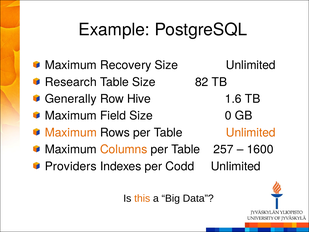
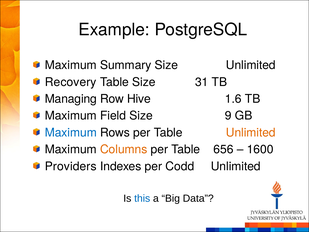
Recovery: Recovery -> Summary
Research: Research -> Recovery
82: 82 -> 31
Generally: Generally -> Managing
0: 0 -> 9
Maximum at (71, 132) colour: orange -> blue
257: 257 -> 656
this colour: orange -> blue
